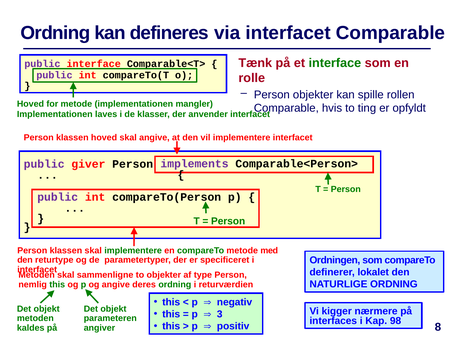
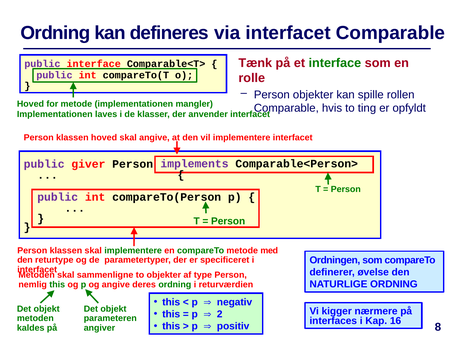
lokalet: lokalet -> øvelse
3: 3 -> 2
98: 98 -> 16
